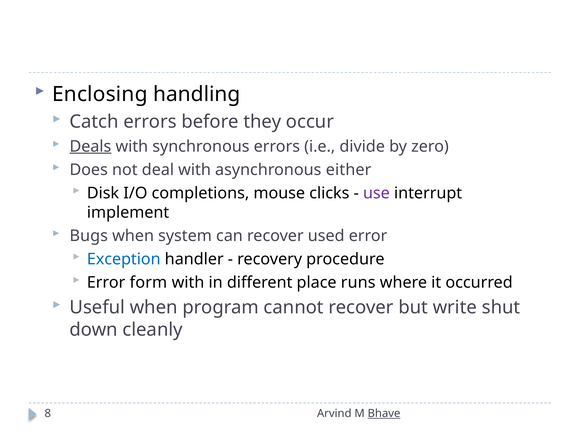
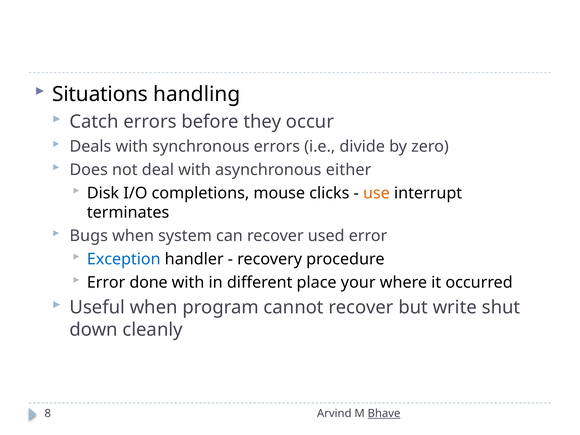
Enclosing: Enclosing -> Situations
Deals underline: present -> none
use colour: purple -> orange
implement: implement -> terminates
form: form -> done
runs: runs -> your
